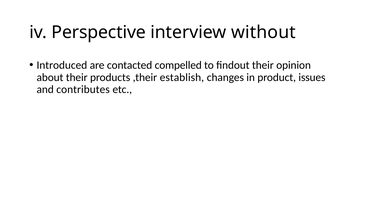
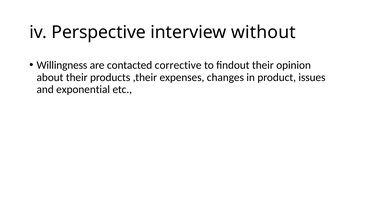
Introduced: Introduced -> Willingness
compelled: compelled -> corrective
establish: establish -> expenses
contributes: contributes -> exponential
